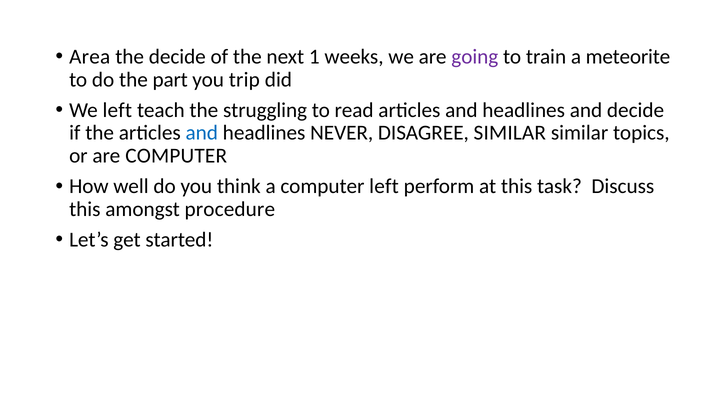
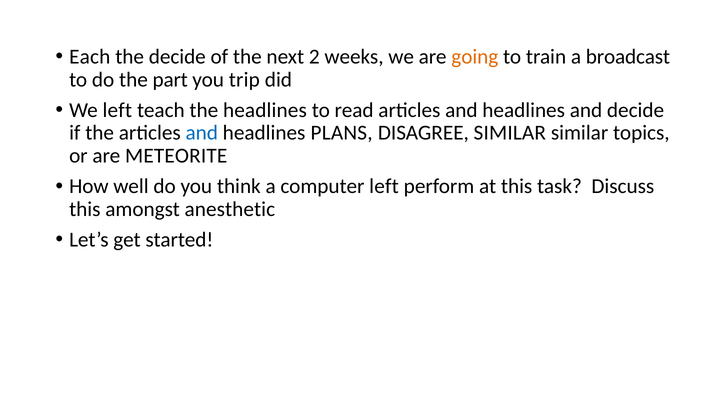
Area: Area -> Each
1: 1 -> 2
going colour: purple -> orange
meteorite: meteorite -> broadcast
the struggling: struggling -> headlines
NEVER: NEVER -> PLANS
are COMPUTER: COMPUTER -> METEORITE
procedure: procedure -> anesthetic
